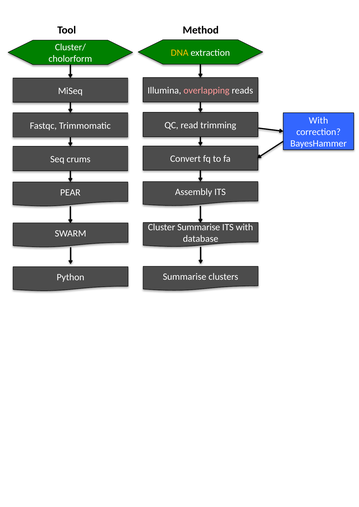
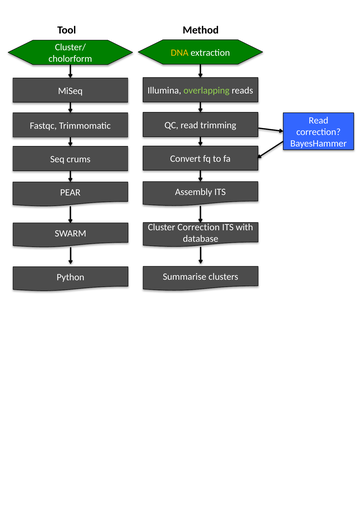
overlapping colour: pink -> light green
With at (318, 120): With -> Read
Cluster Summarise: Summarise -> Correction
